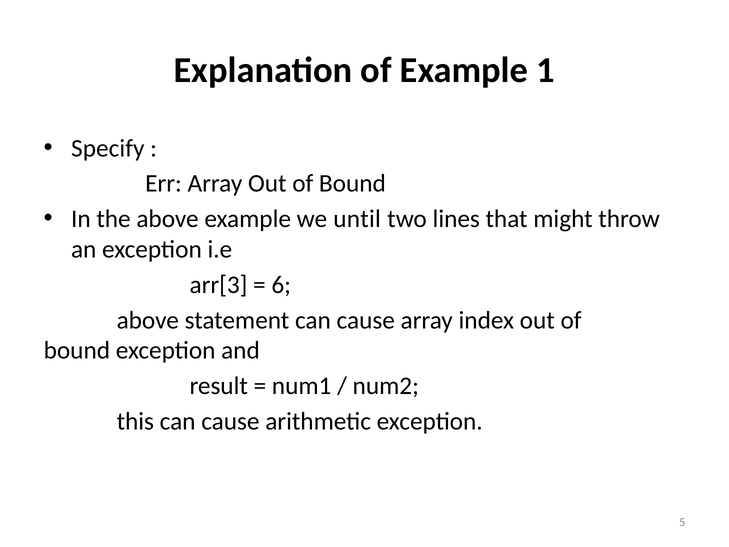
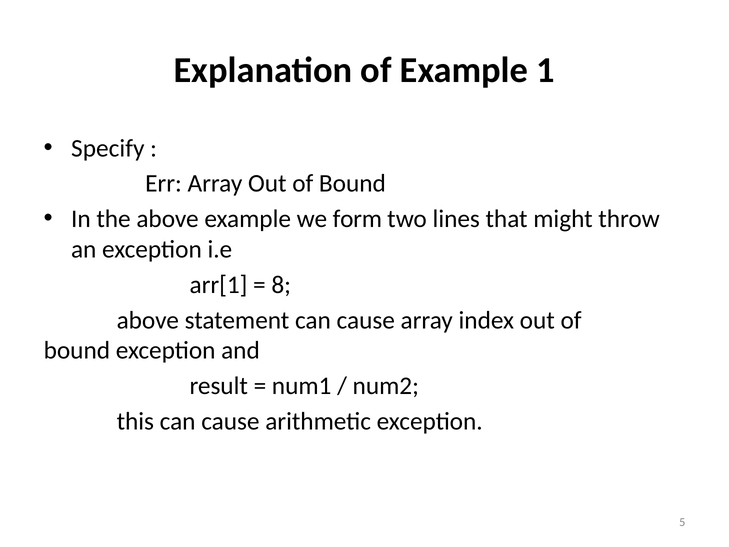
until: until -> form
arr[3: arr[3 -> arr[1
6: 6 -> 8
